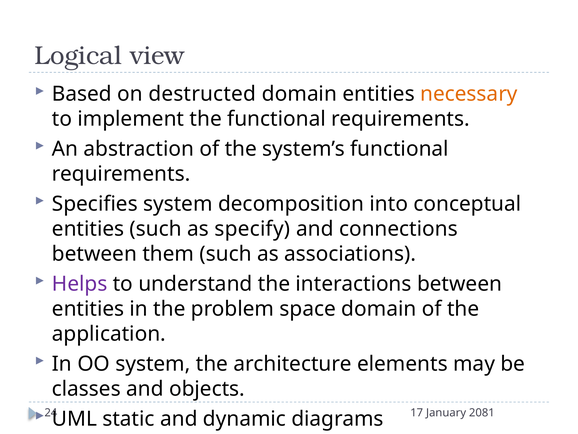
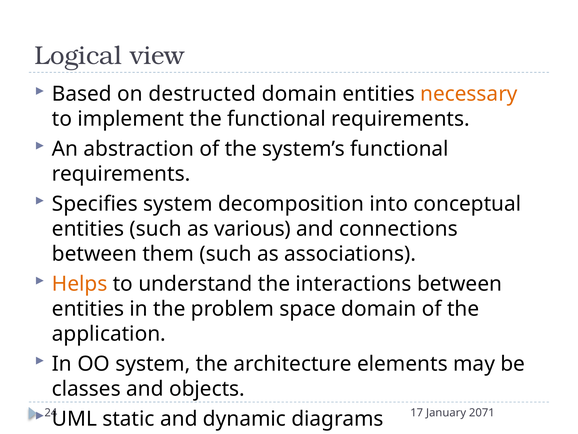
specify: specify -> various
Helps colour: purple -> orange
2081: 2081 -> 2071
